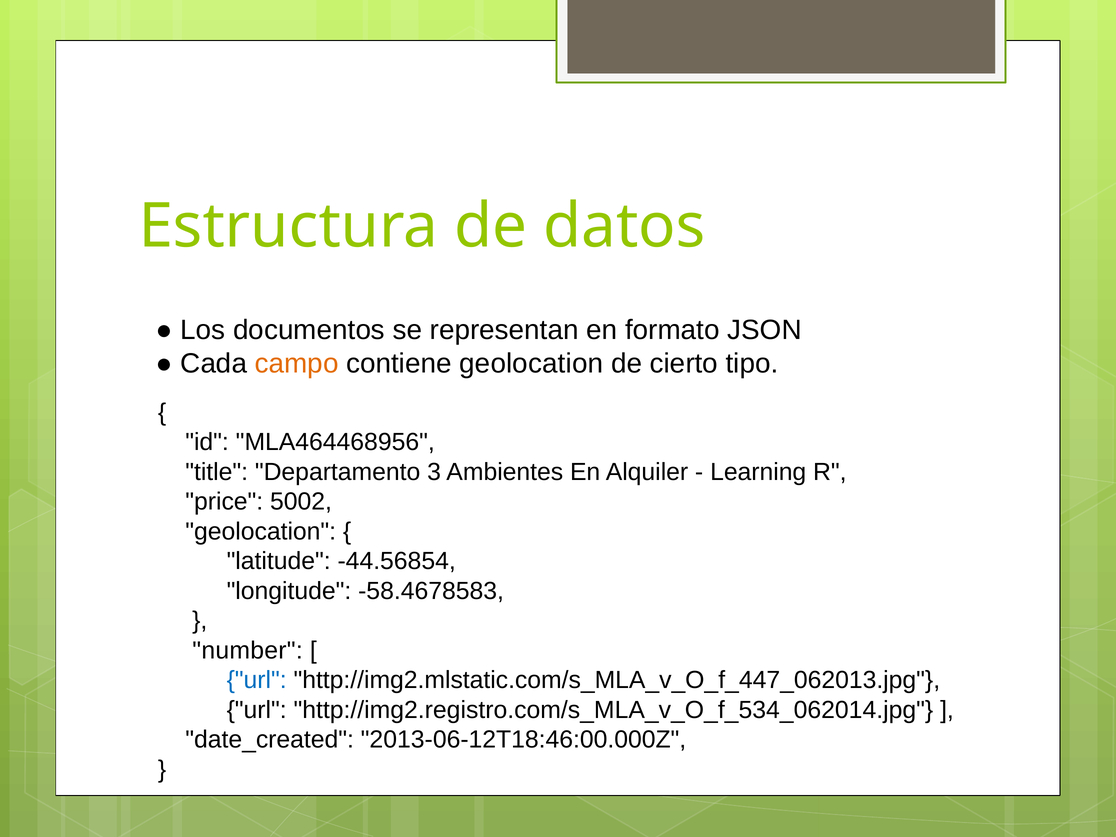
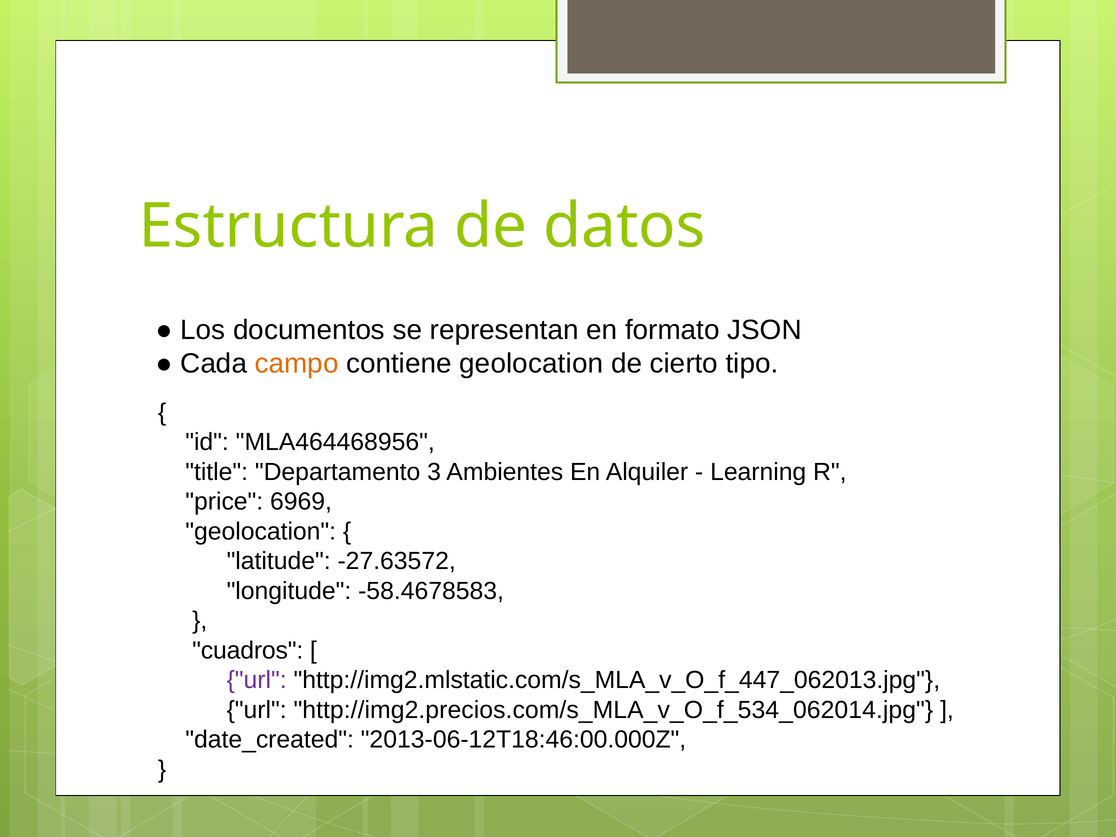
5002: 5002 -> 6969
-44.56854: -44.56854 -> -27.63572
number: number -> cuadros
url at (257, 680) colour: blue -> purple
http://img2.registro.com/s_MLA_v_O_f_534_062014.jpg: http://img2.registro.com/s_MLA_v_O_f_534_062014.jpg -> http://img2.precios.com/s_MLA_v_O_f_534_062014.jpg
